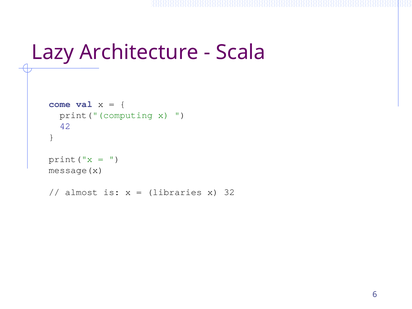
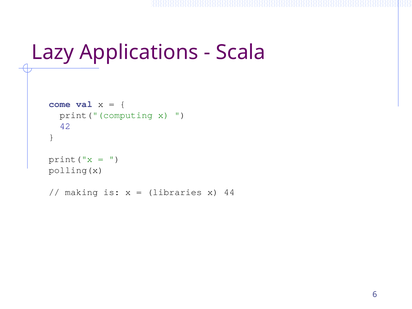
Architecture: Architecture -> Applications
message(x: message(x -> polling(x
almost: almost -> making
32: 32 -> 44
